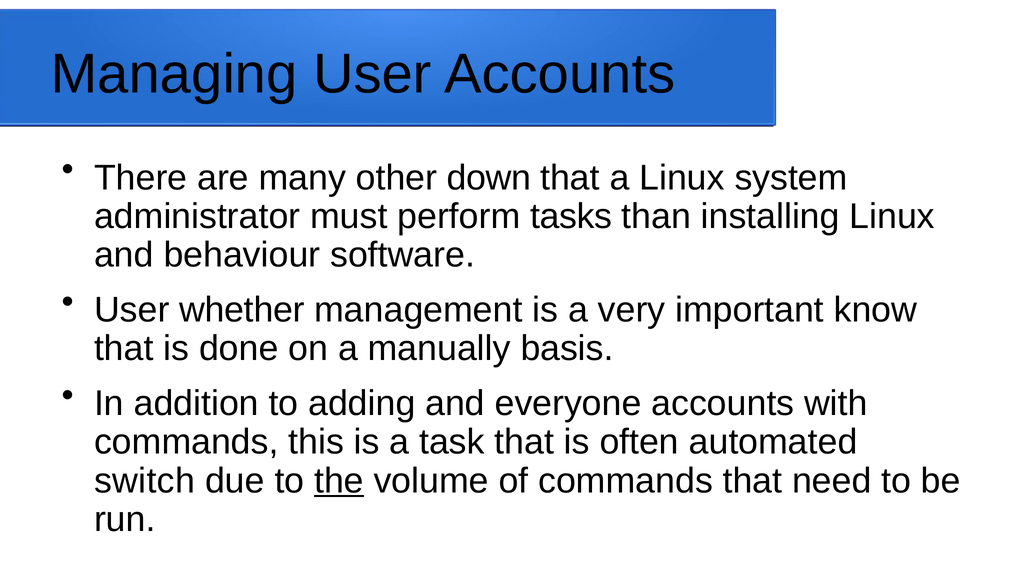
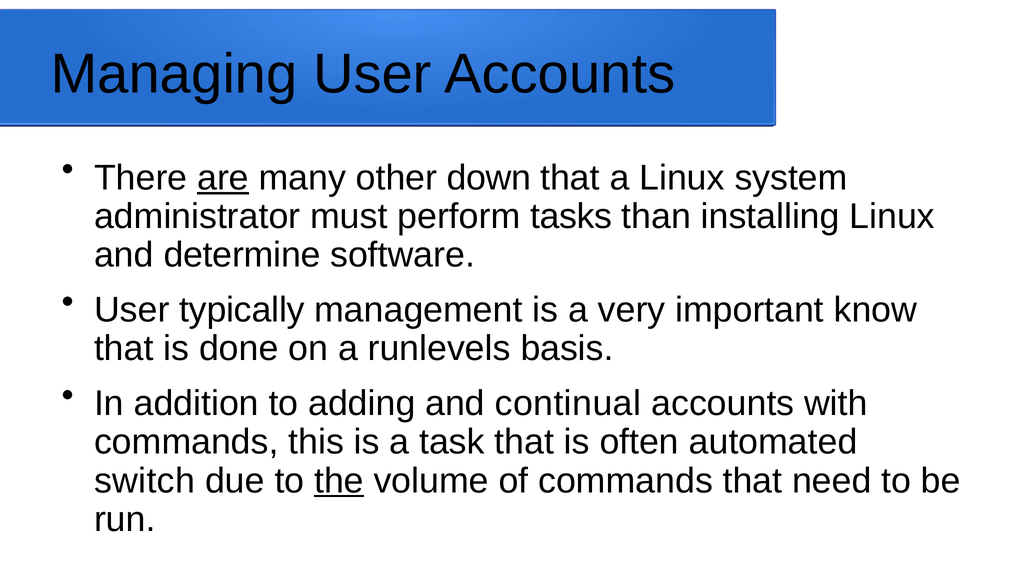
are underline: none -> present
behaviour: behaviour -> determine
whether: whether -> typically
manually: manually -> runlevels
everyone: everyone -> continual
